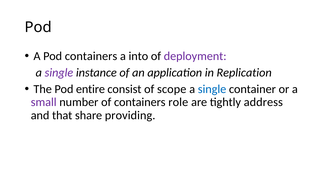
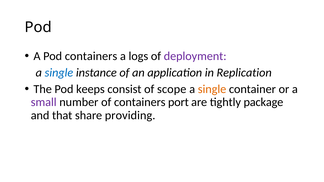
into: into -> logs
single at (59, 73) colour: purple -> blue
entire: entire -> keeps
single at (212, 89) colour: blue -> orange
role: role -> port
address: address -> package
